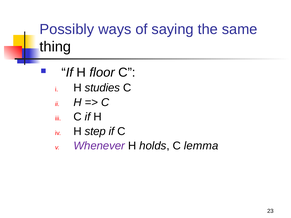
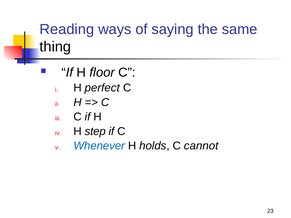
Possibly: Possibly -> Reading
studies: studies -> perfect
Whenever colour: purple -> blue
lemma: lemma -> cannot
